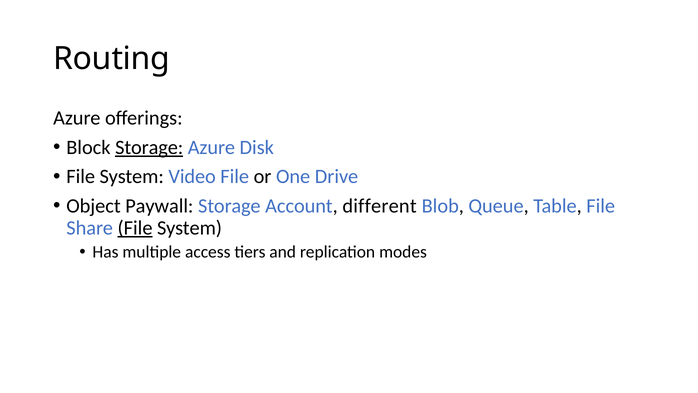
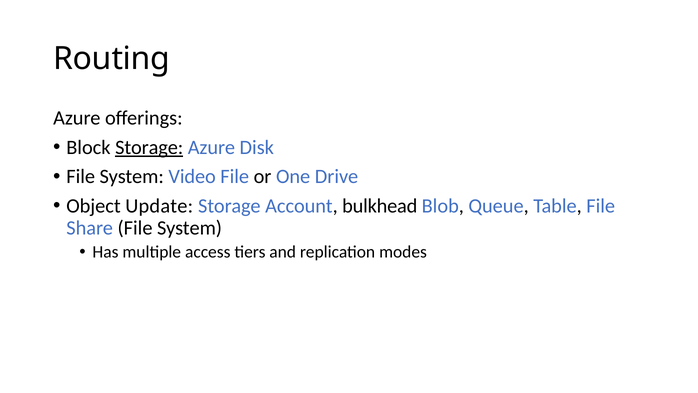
Paywall: Paywall -> Update
different: different -> bulkhead
File at (135, 228) underline: present -> none
